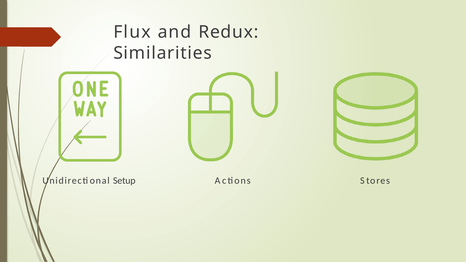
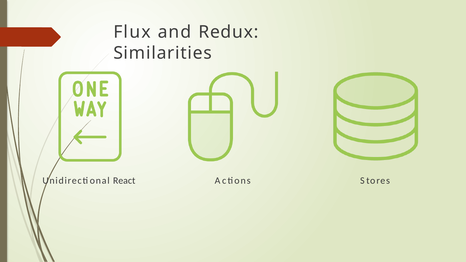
Setup: Setup -> React
